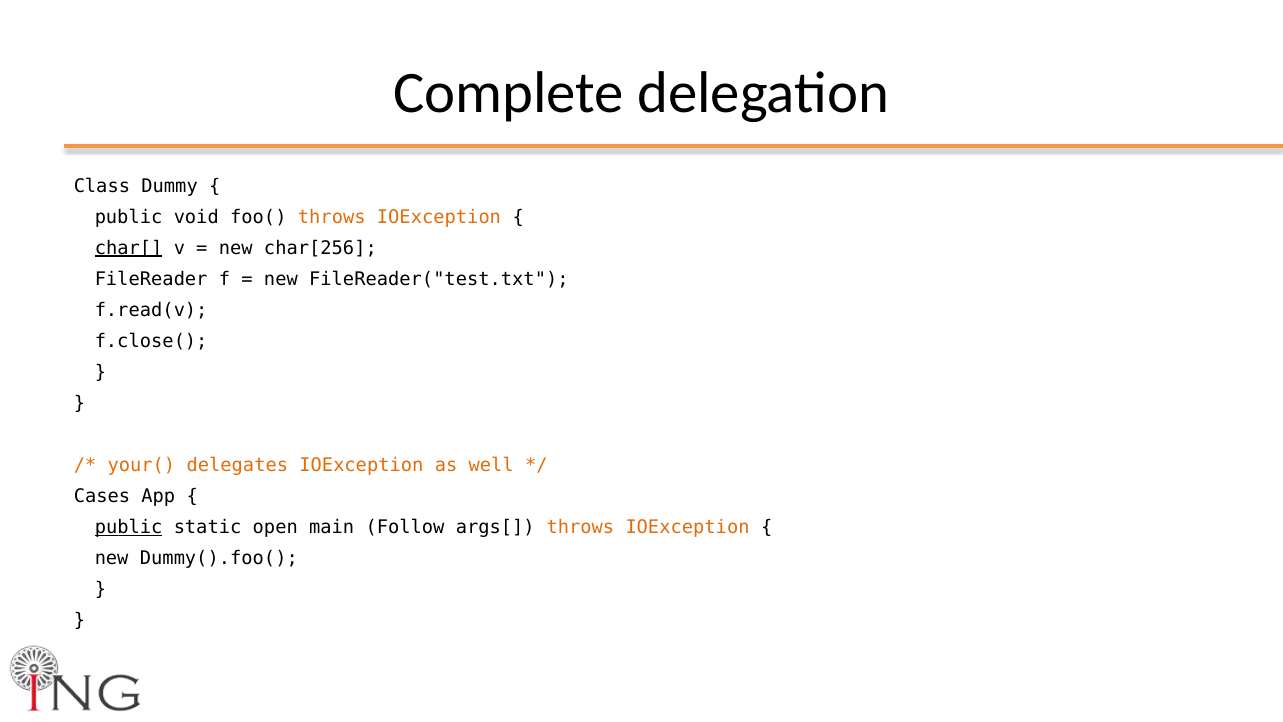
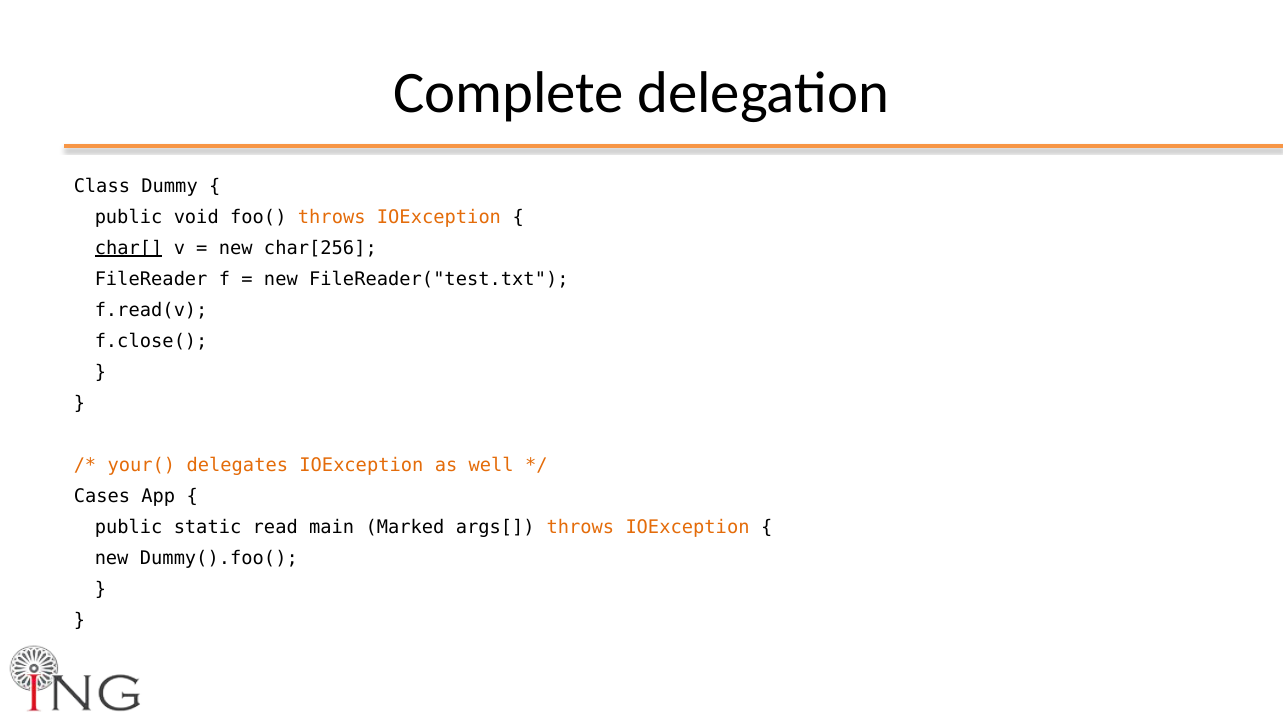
public at (129, 527) underline: present -> none
open: open -> read
Follow: Follow -> Marked
